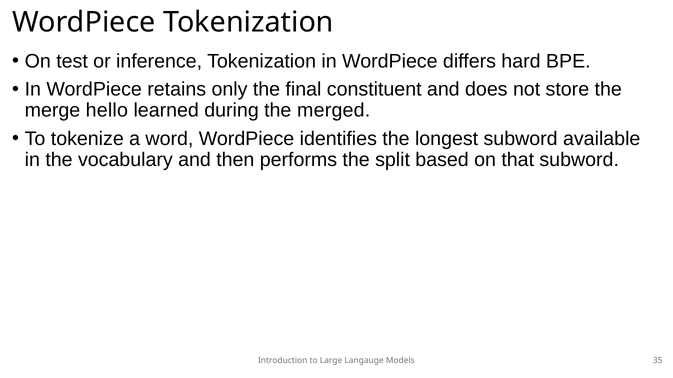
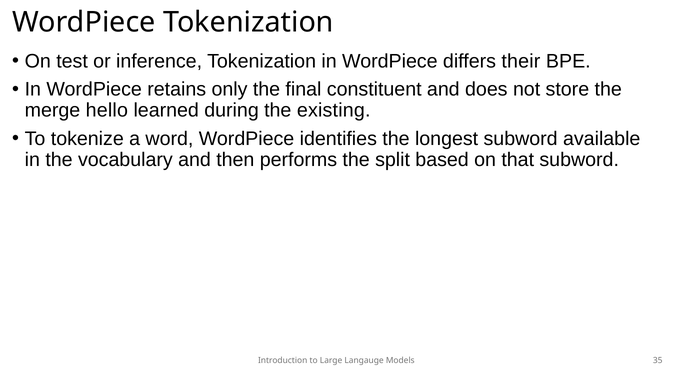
hard: hard -> their
merged: merged -> existing
